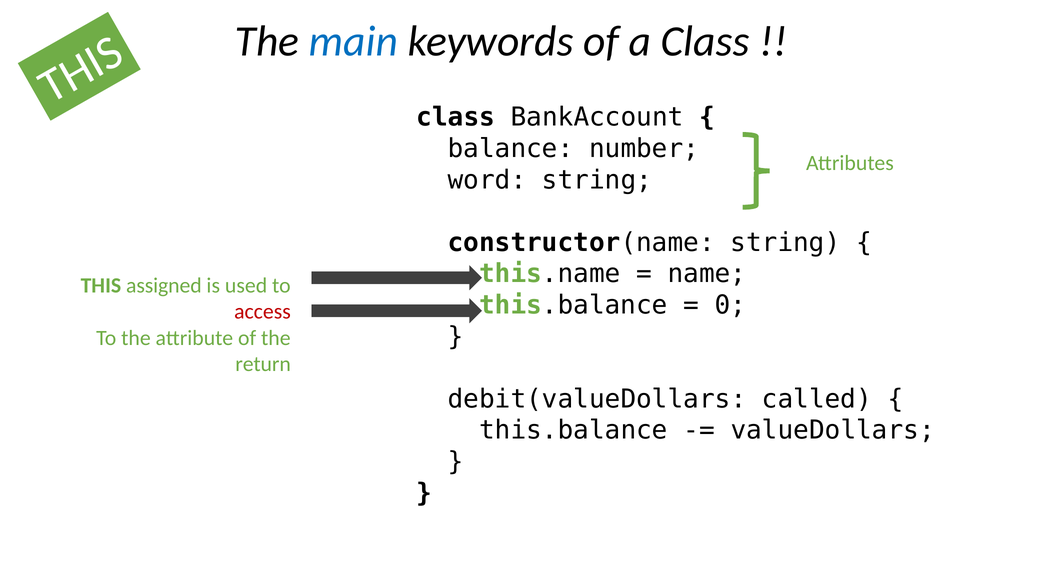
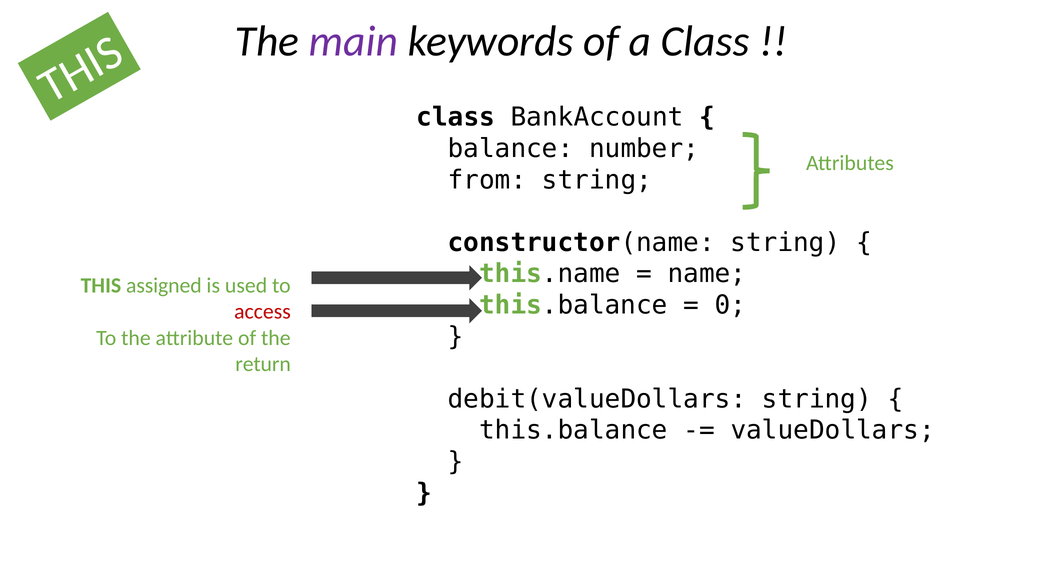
main colour: blue -> purple
word: word -> from
debit(valueDollars called: called -> string
